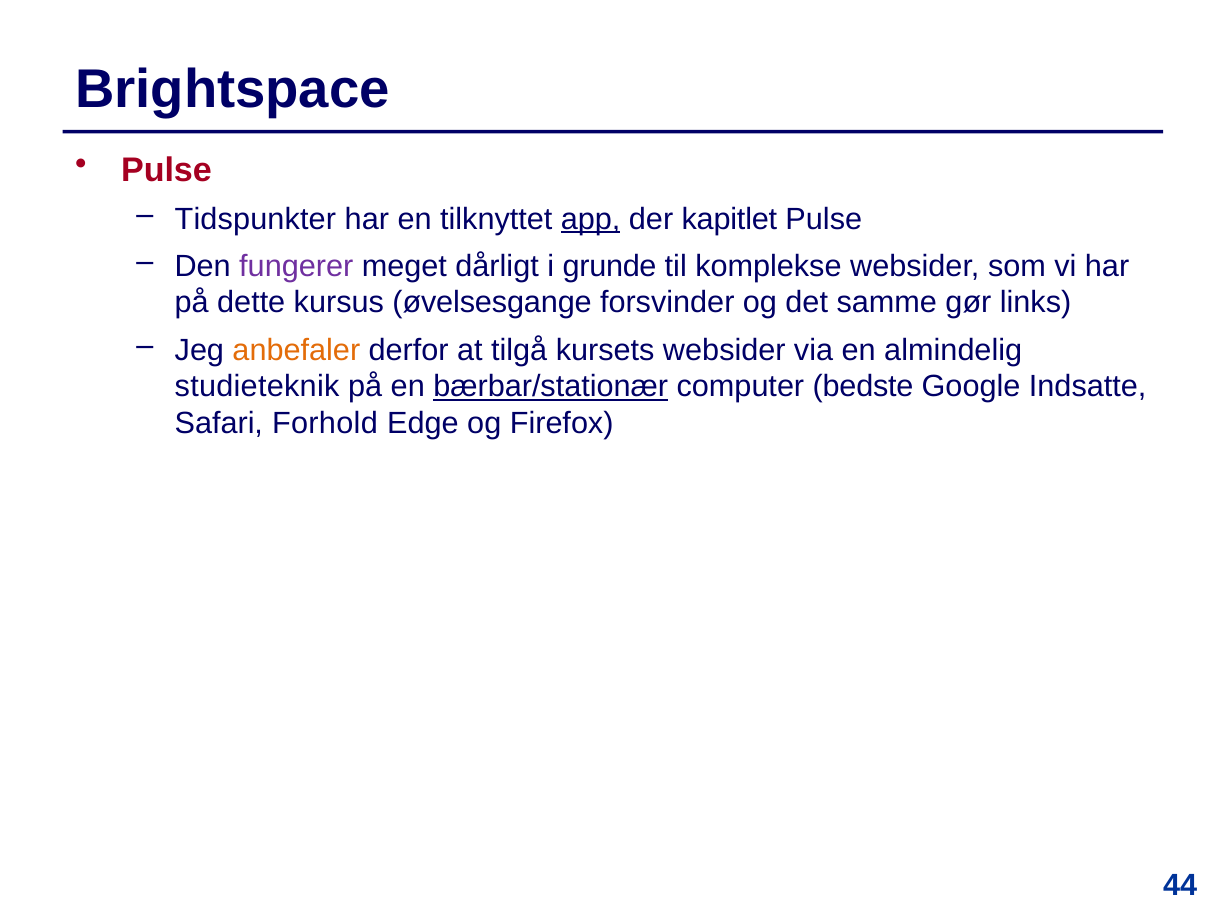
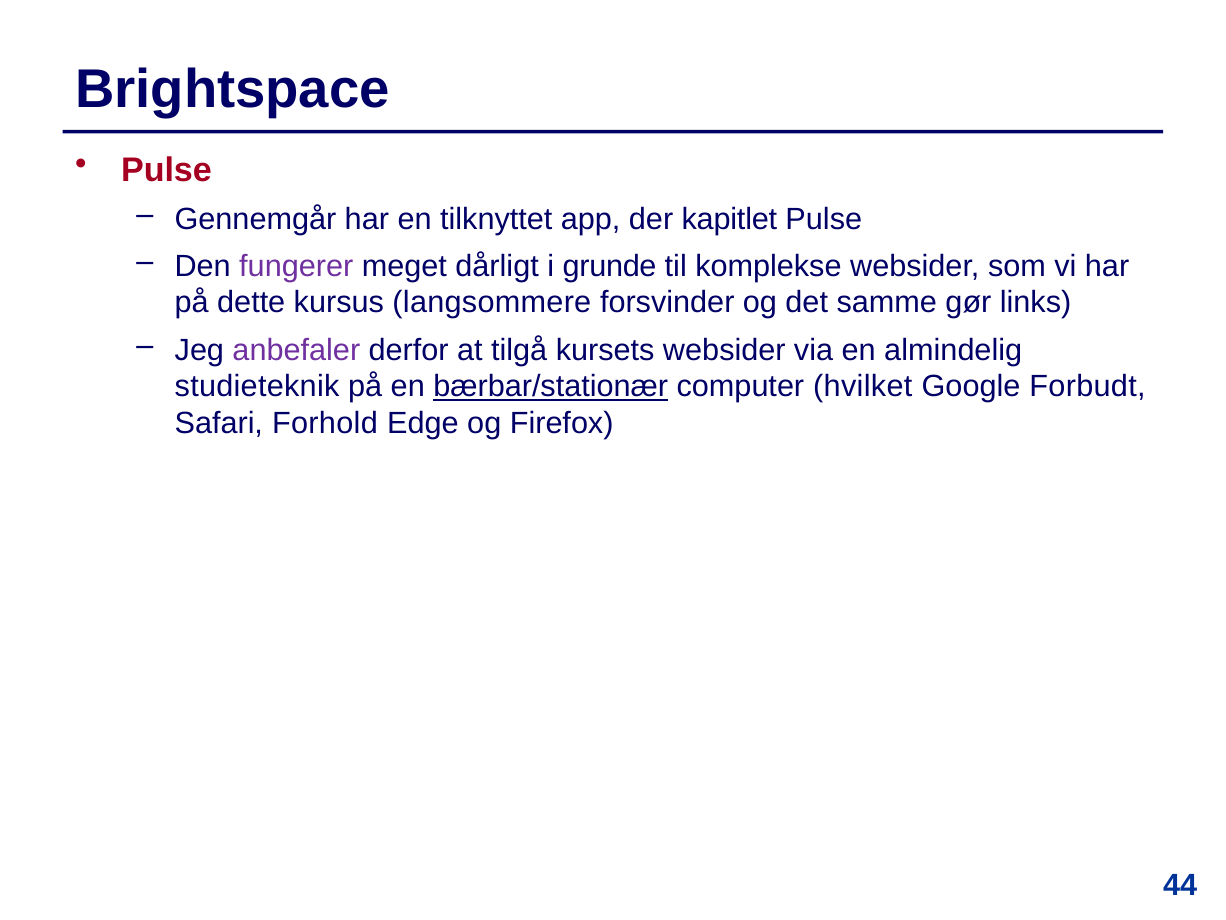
Tidspunkter: Tidspunkter -> Gennemgår
app underline: present -> none
øvelsesgange: øvelsesgange -> langsommere
anbefaler colour: orange -> purple
bedste: bedste -> hvilket
Indsatte: Indsatte -> Forbudt
